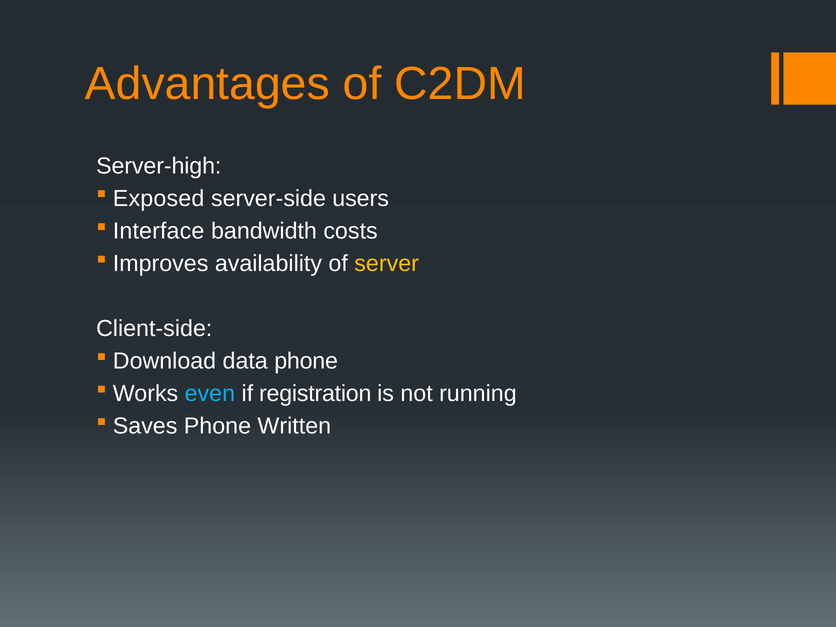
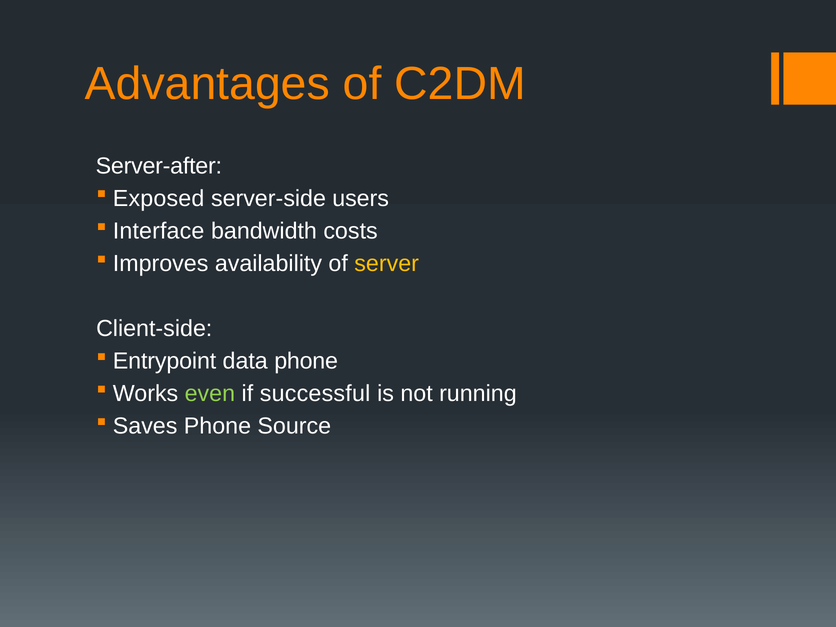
Server-high: Server-high -> Server-after
Download: Download -> Entrypoint
even colour: light blue -> light green
registration: registration -> successful
Written: Written -> Source
